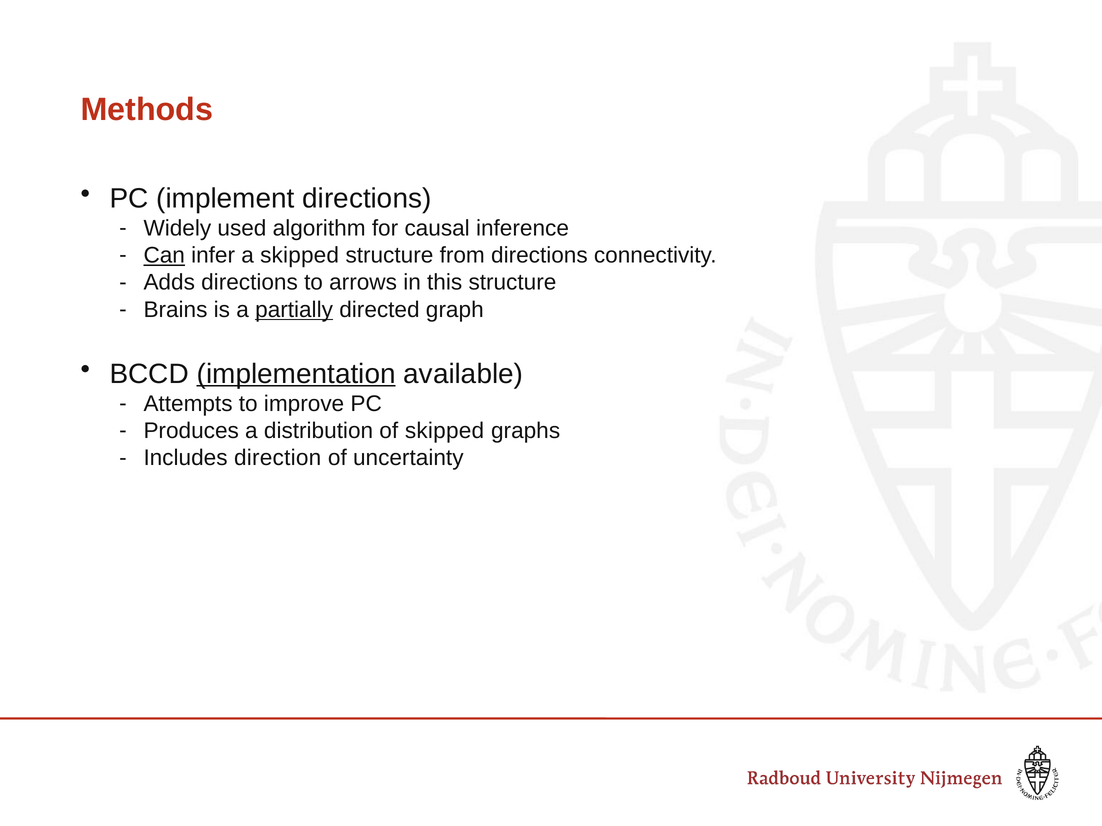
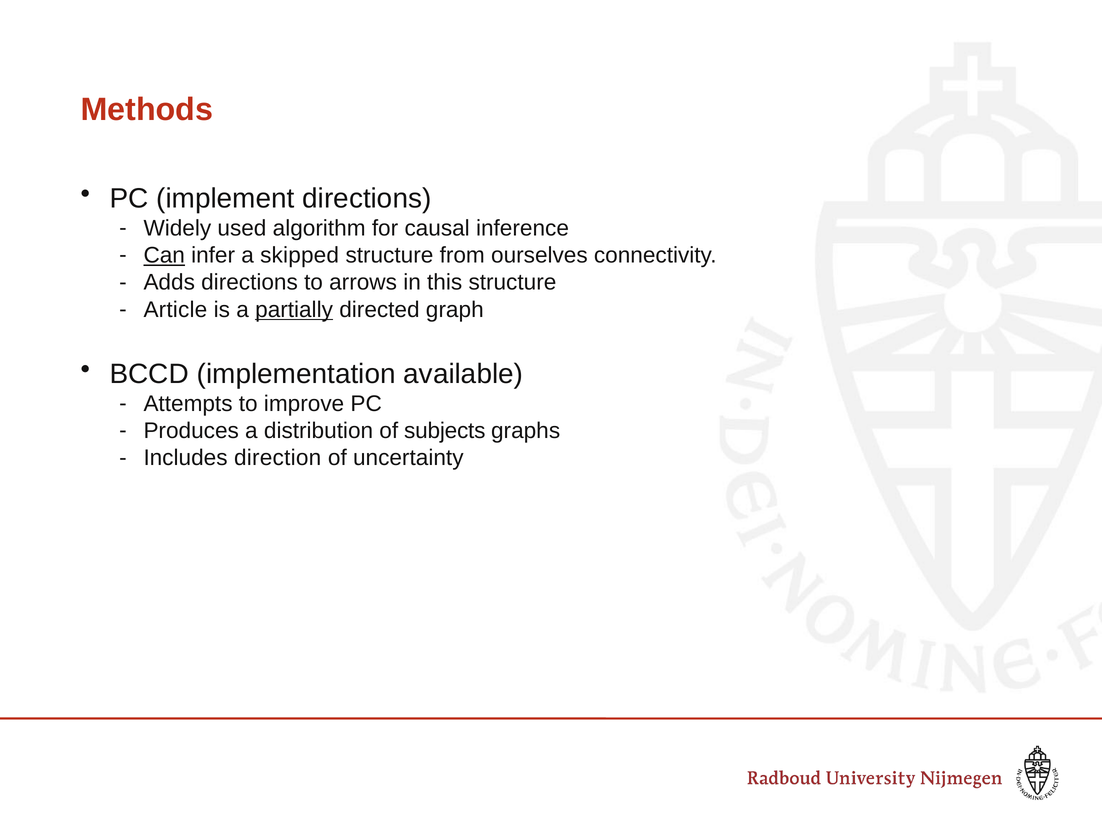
from directions: directions -> ourselves
Brains: Brains -> Article
implementation underline: present -> none
of skipped: skipped -> subjects
